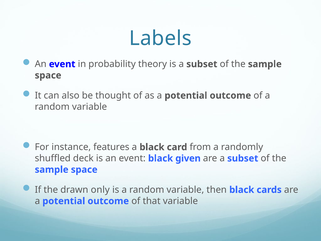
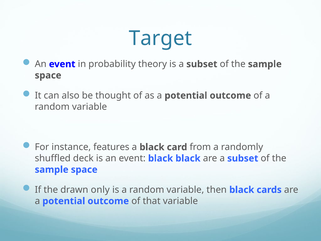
Labels: Labels -> Target
black given: given -> black
